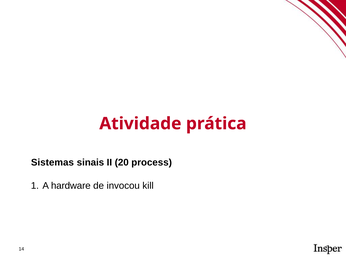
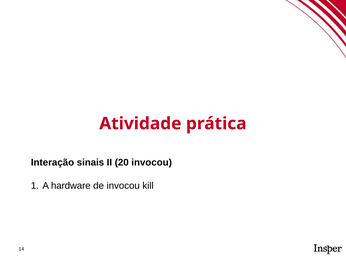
Sistemas: Sistemas -> Interação
20 process: process -> invocou
